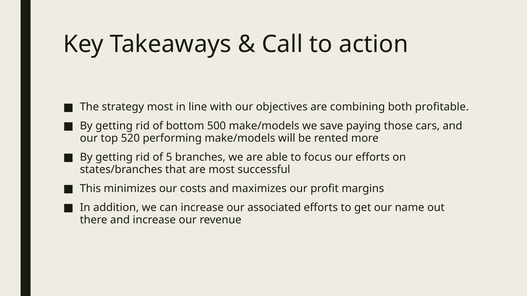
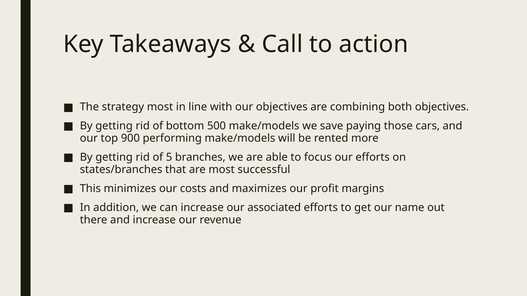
both profitable: profitable -> objectives
520: 520 -> 900
